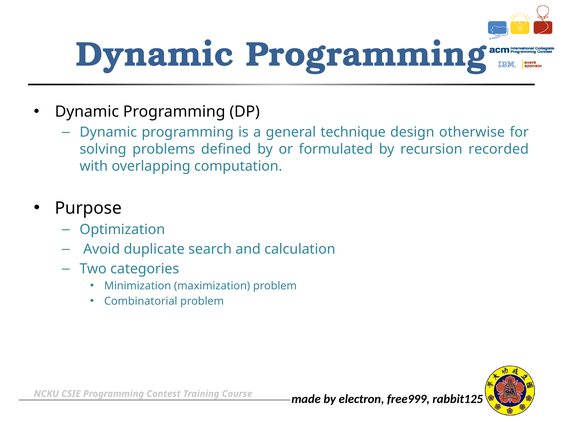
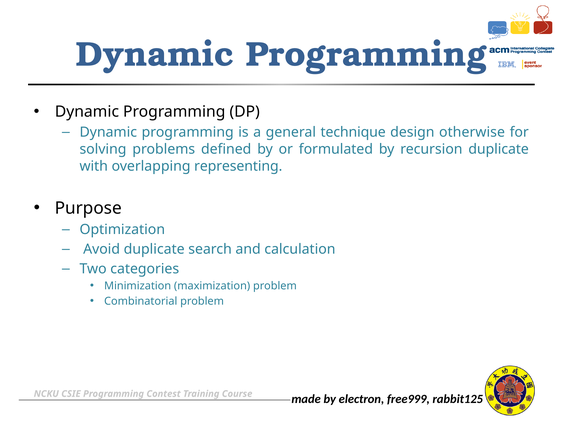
recursion recorded: recorded -> duplicate
computation: computation -> representing
